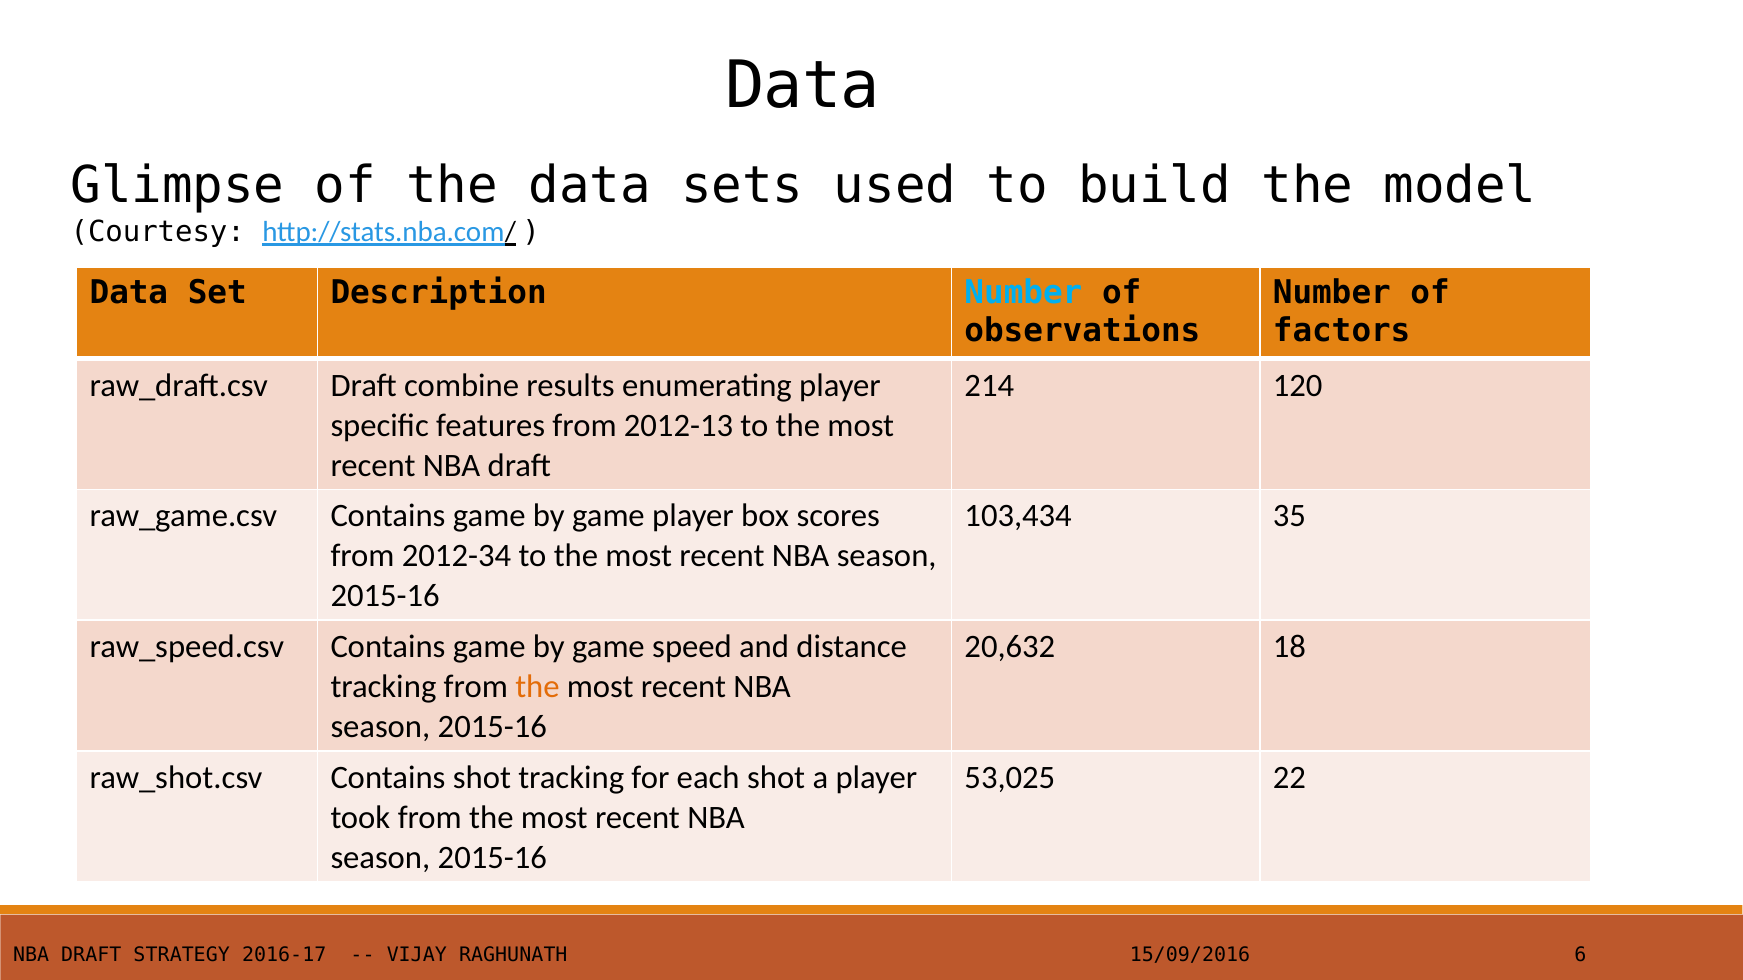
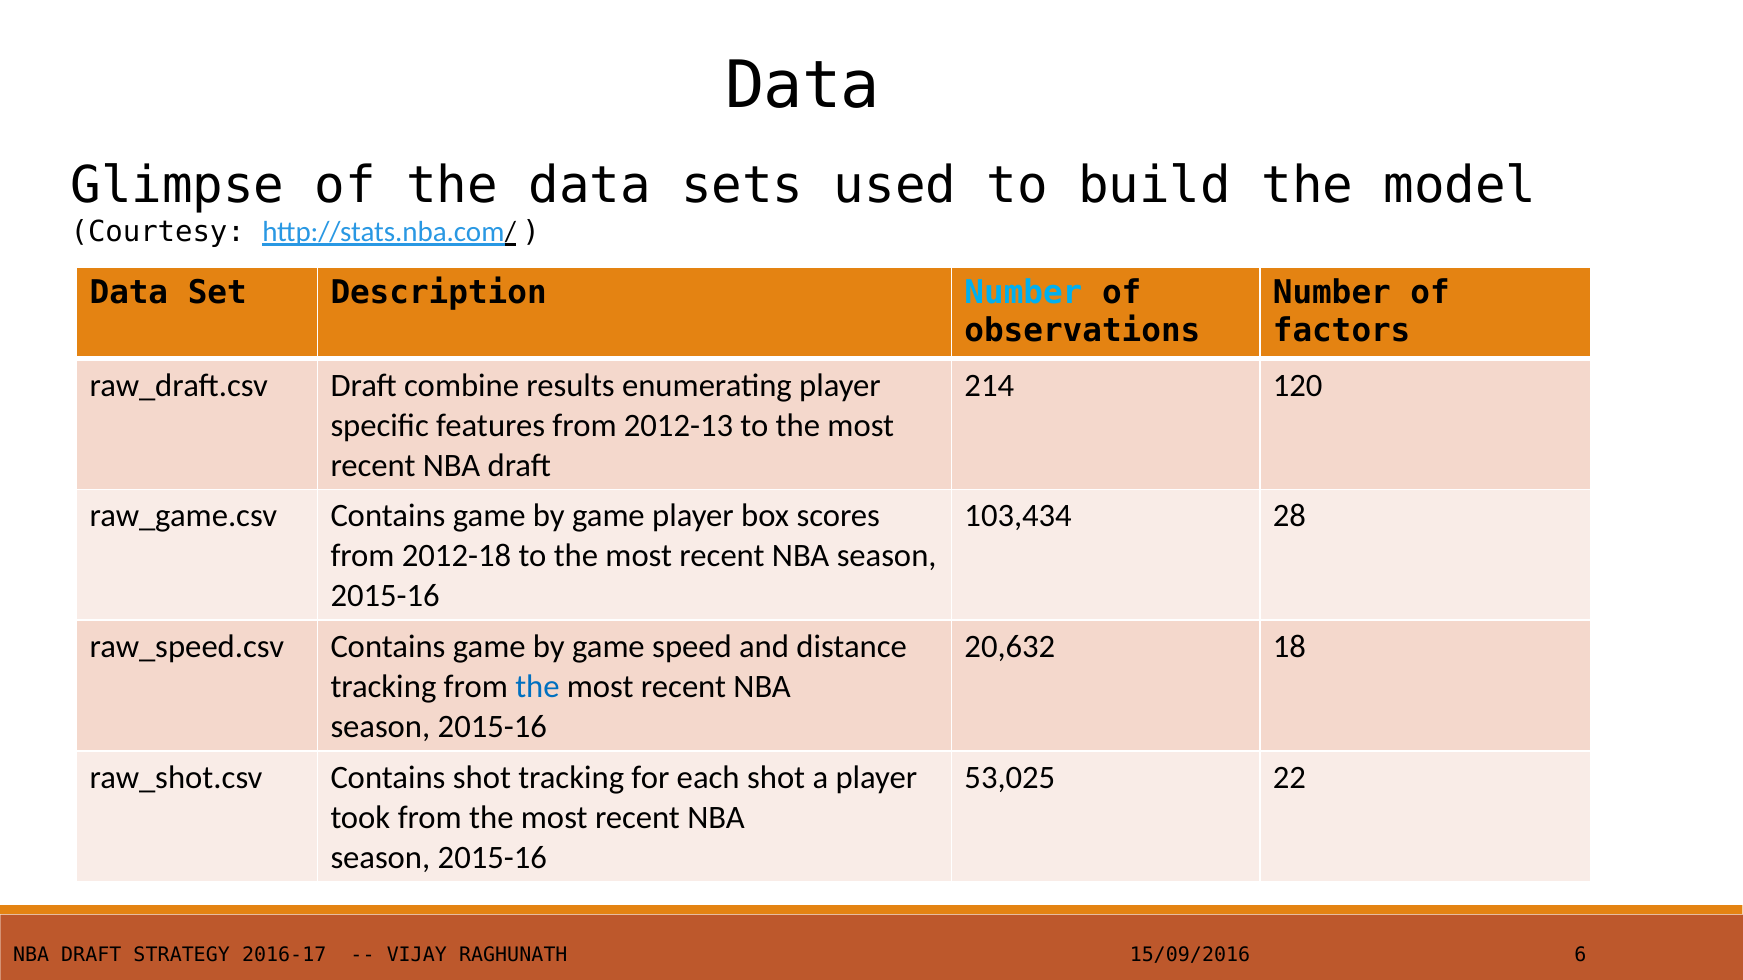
35: 35 -> 28
2012-34: 2012-34 -> 2012-18
the at (537, 687) colour: orange -> blue
